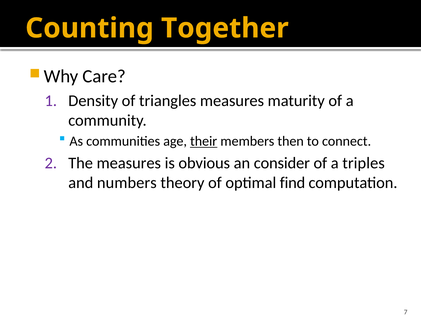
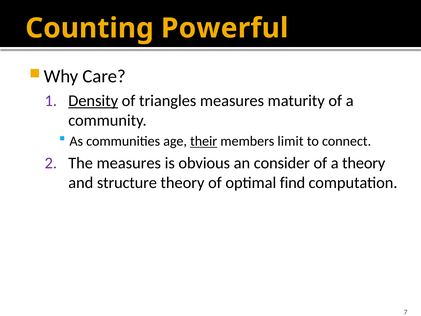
Together: Together -> Powerful
Density underline: none -> present
then: then -> limit
a triples: triples -> theory
numbers: numbers -> structure
